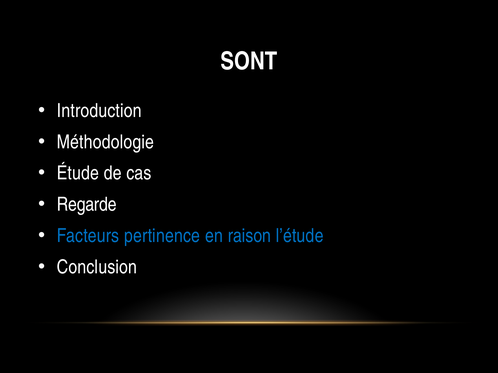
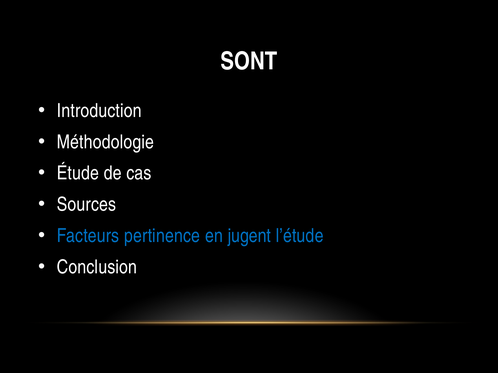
Regarde: Regarde -> Sources
raison: raison -> jugent
